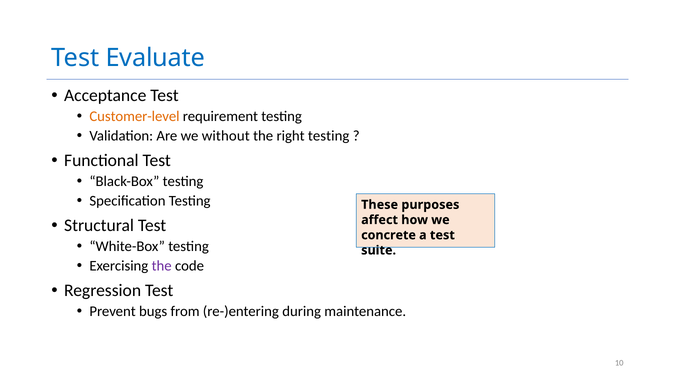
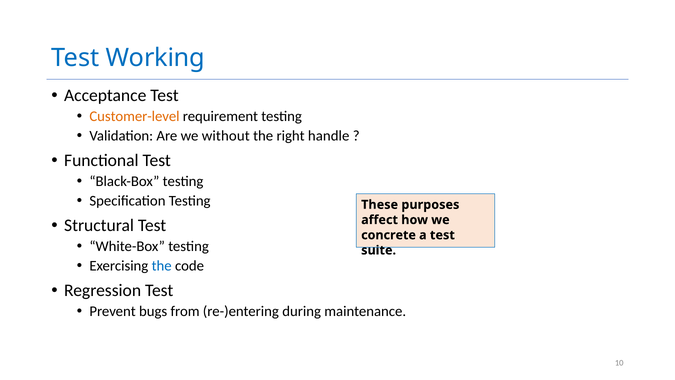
Evaluate: Evaluate -> Working
right testing: testing -> handle
the at (162, 266) colour: purple -> blue
